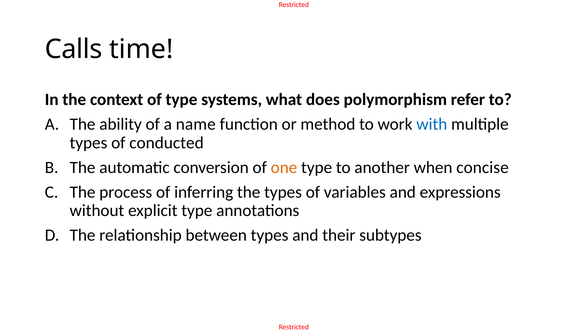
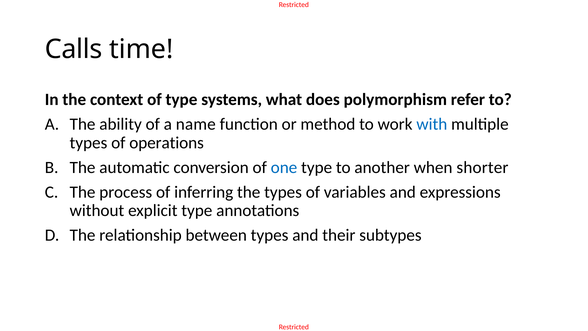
conducted: conducted -> operations
one colour: orange -> blue
concise: concise -> shorter
